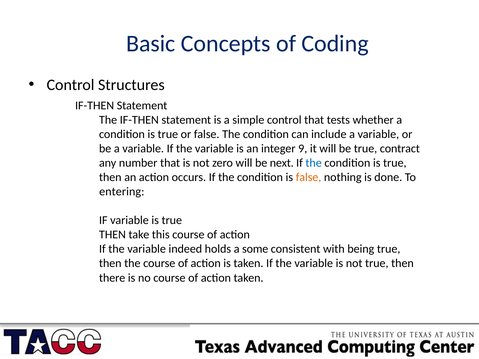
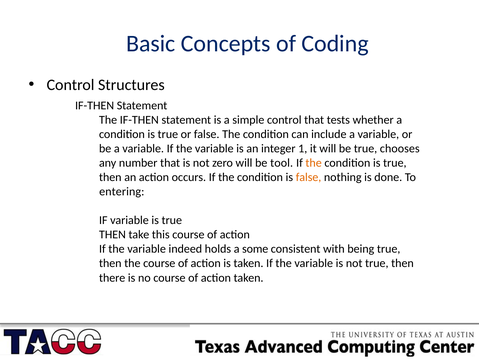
9: 9 -> 1
contract: contract -> chooses
next: next -> tool
the at (314, 163) colour: blue -> orange
